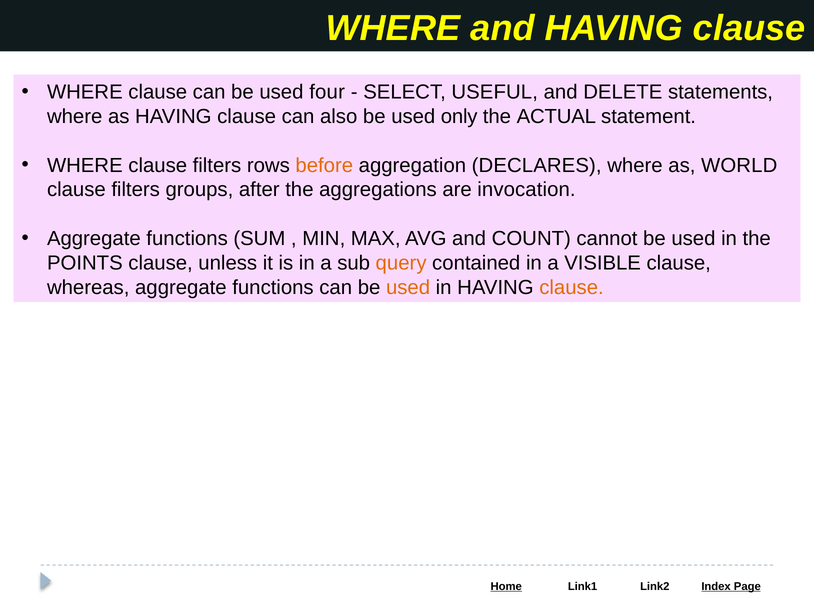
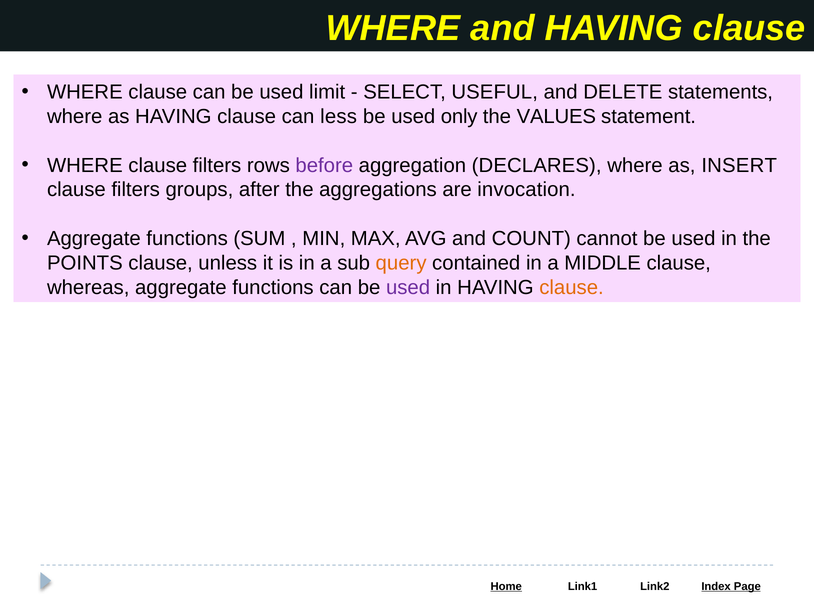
four: four -> limit
also: also -> less
ACTUAL: ACTUAL -> VALUES
before colour: orange -> purple
WORLD: WORLD -> INSERT
VISIBLE: VISIBLE -> MIDDLE
used at (408, 288) colour: orange -> purple
